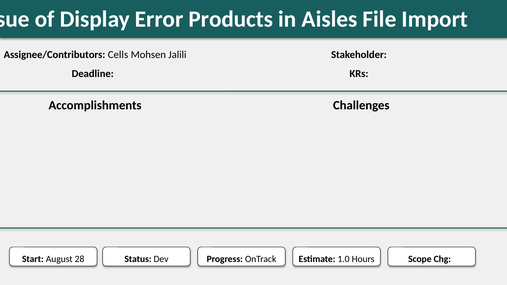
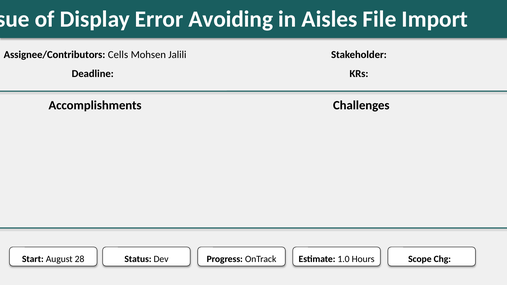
Products: Products -> Avoiding
